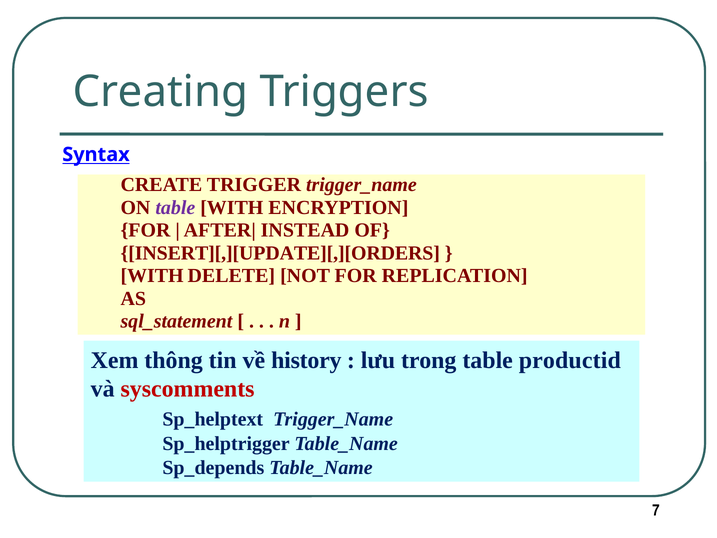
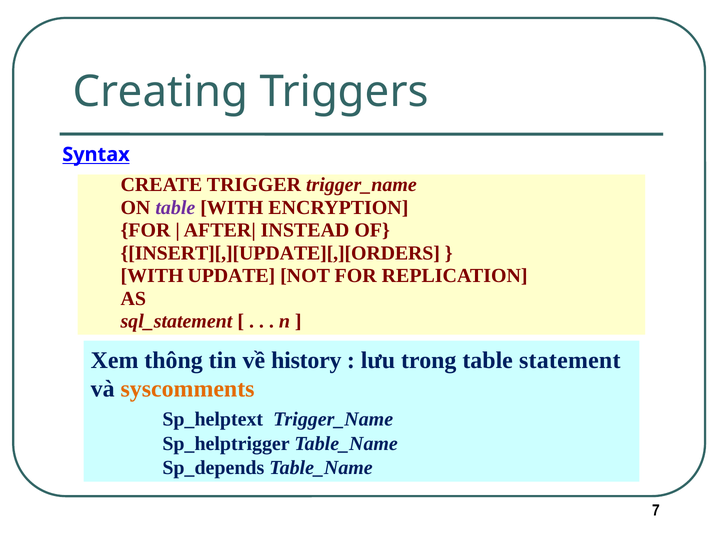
DELETE: DELETE -> UPDATE
productid: productid -> statement
syscomments colour: red -> orange
